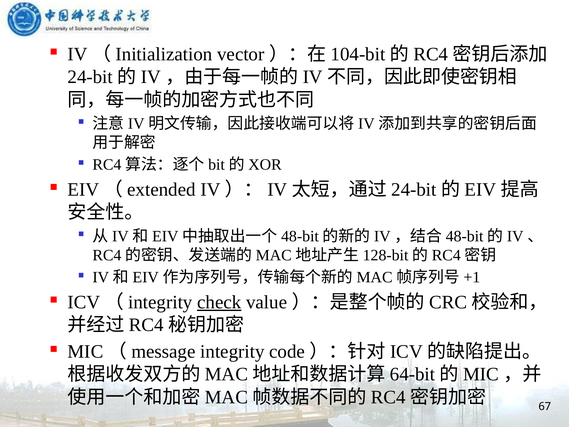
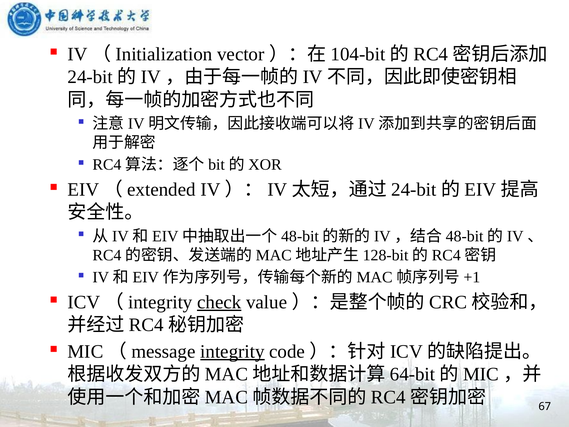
integrity underline: none -> present
